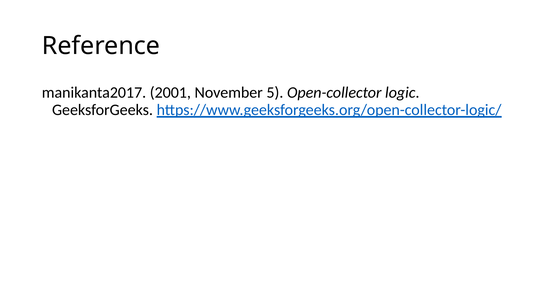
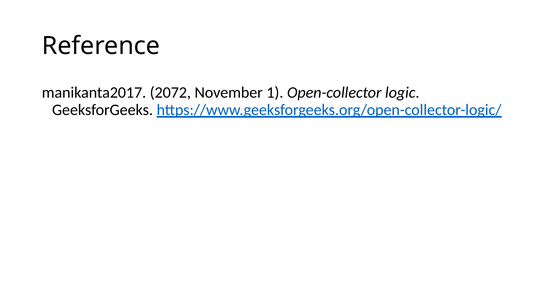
2001: 2001 -> 2072
5: 5 -> 1
